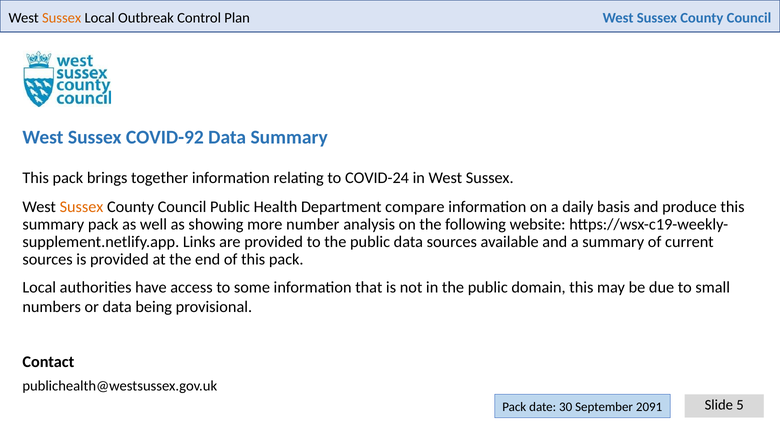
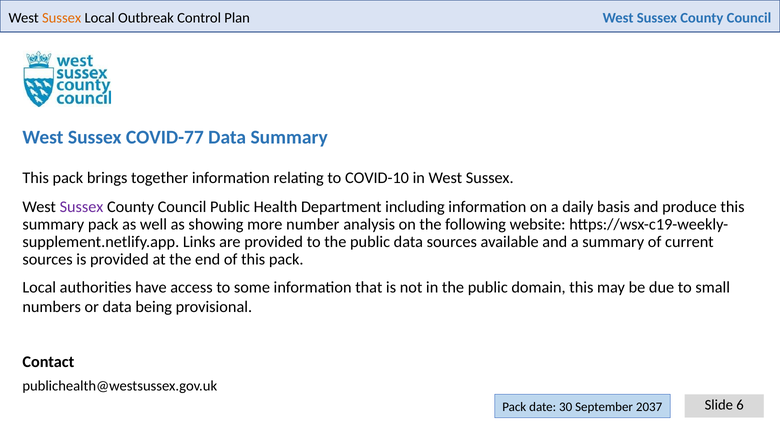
COVID-92: COVID-92 -> COVID-77
COVID-24: COVID-24 -> COVID-10
Sussex at (81, 207) colour: orange -> purple
compare: compare -> including
5: 5 -> 6
2091: 2091 -> 2037
